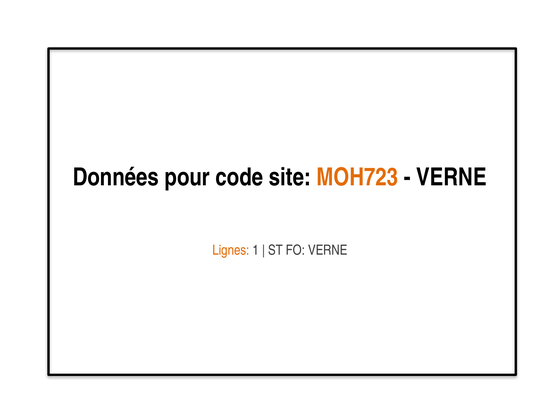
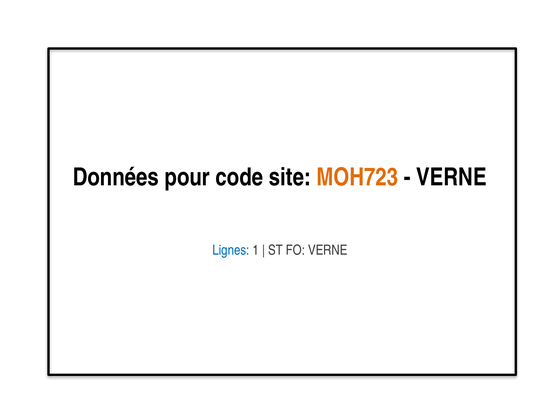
Lignes colour: orange -> blue
